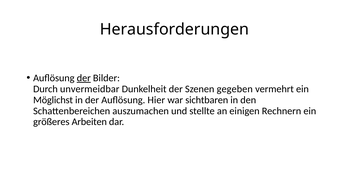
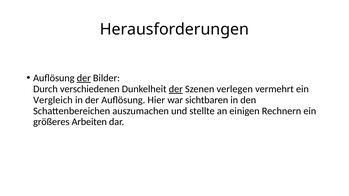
unvermeidbar: unvermeidbar -> verschiedenen
der at (176, 89) underline: none -> present
gegeben: gegeben -> verlegen
Möglichst: Möglichst -> Vergleich
